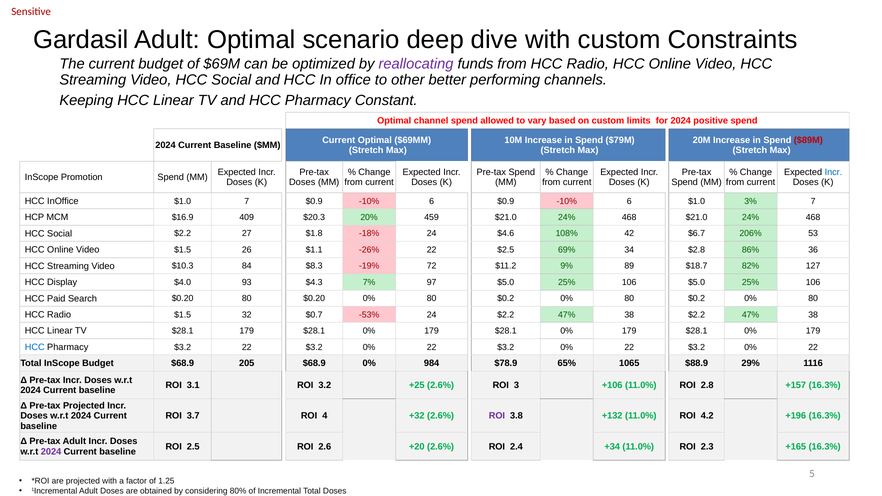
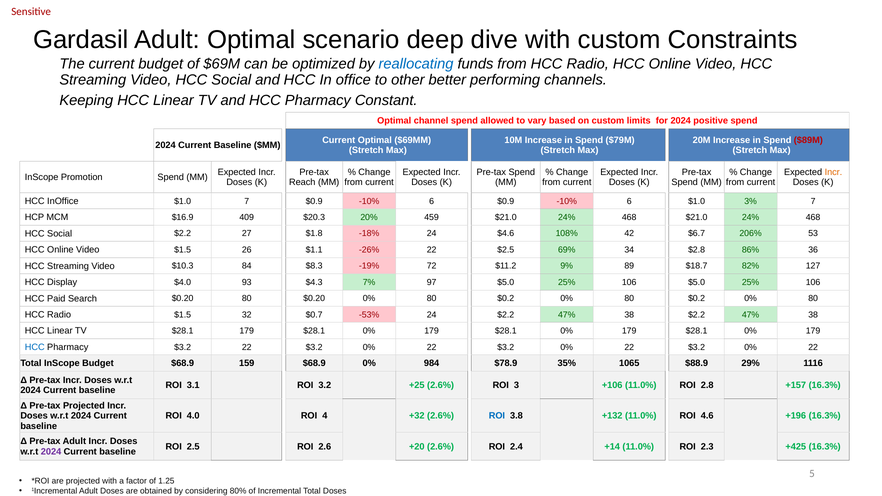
reallocating colour: purple -> blue
Incr at (833, 172) colour: blue -> orange
Doses at (302, 182): Doses -> Reach
205: 205 -> 159
65%: 65% -> 35%
3.7: 3.7 -> 4.0
ROI at (497, 416) colour: purple -> blue
4.2: 4.2 -> 4.6
+34: +34 -> +14
+165: +165 -> +425
